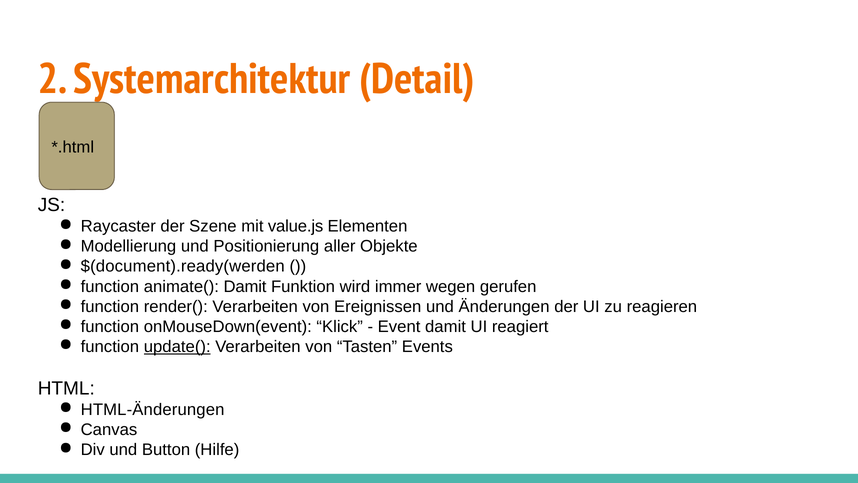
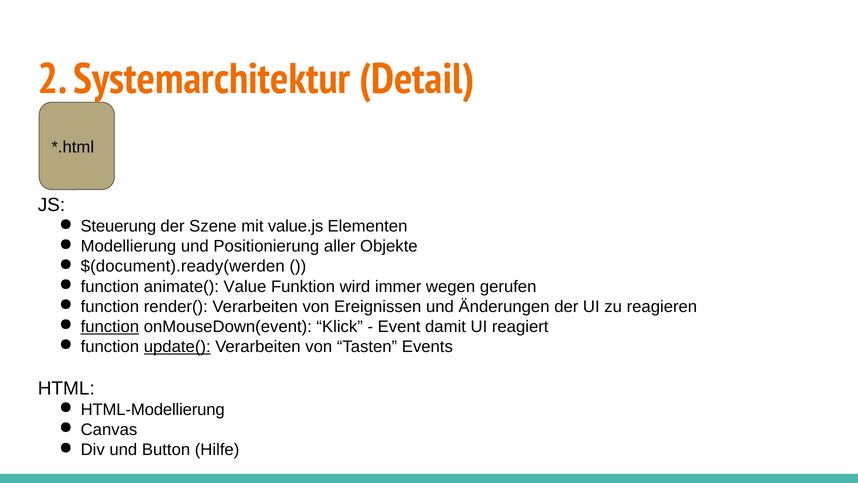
Raycaster: Raycaster -> Steuerung
animate( Damit: Damit -> Value
function at (110, 326) underline: none -> present
HTML-Änderungen: HTML-Änderungen -> HTML-Modellierung
